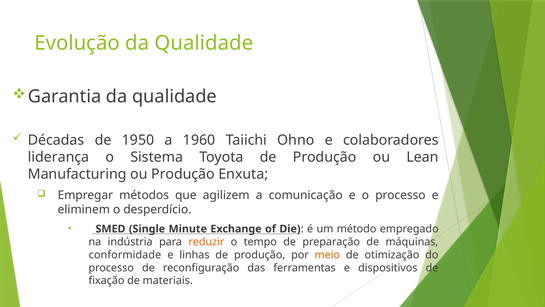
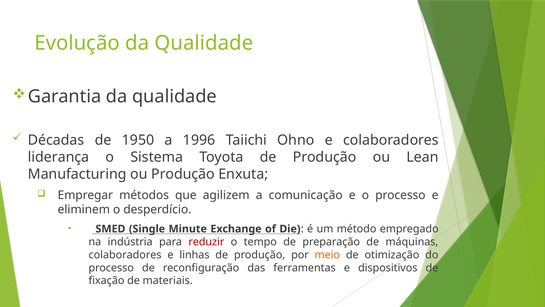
1960: 1960 -> 1996
reduzir colour: orange -> red
conformidade at (125, 254): conformidade -> colaboradores
